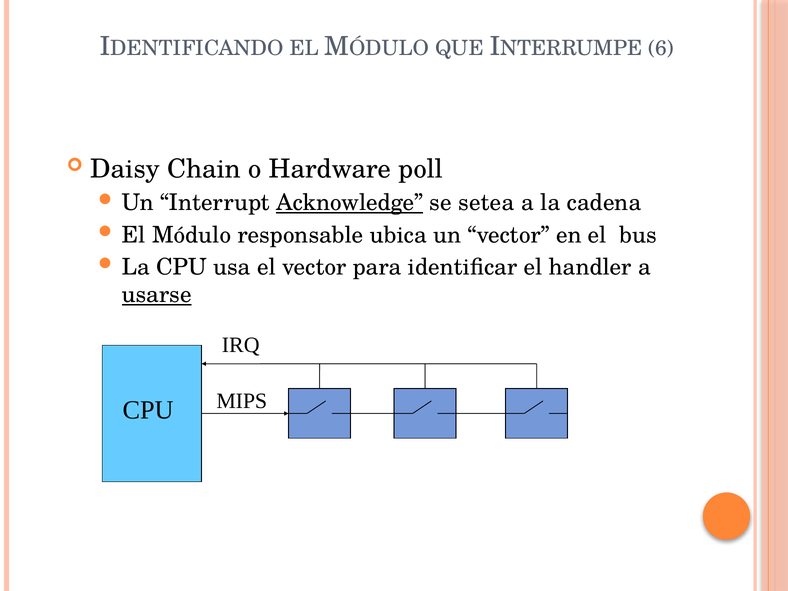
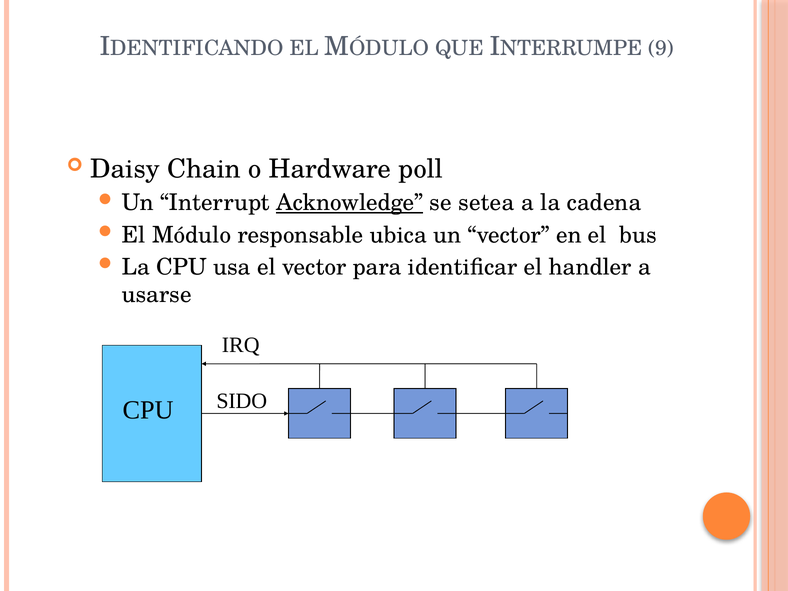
6: 6 -> 9
usarse underline: present -> none
MIPS: MIPS -> SIDO
